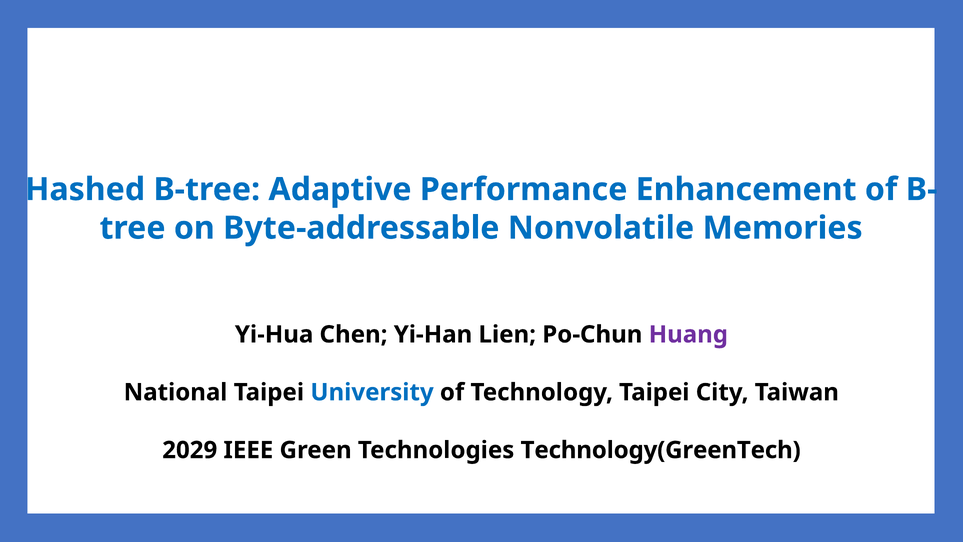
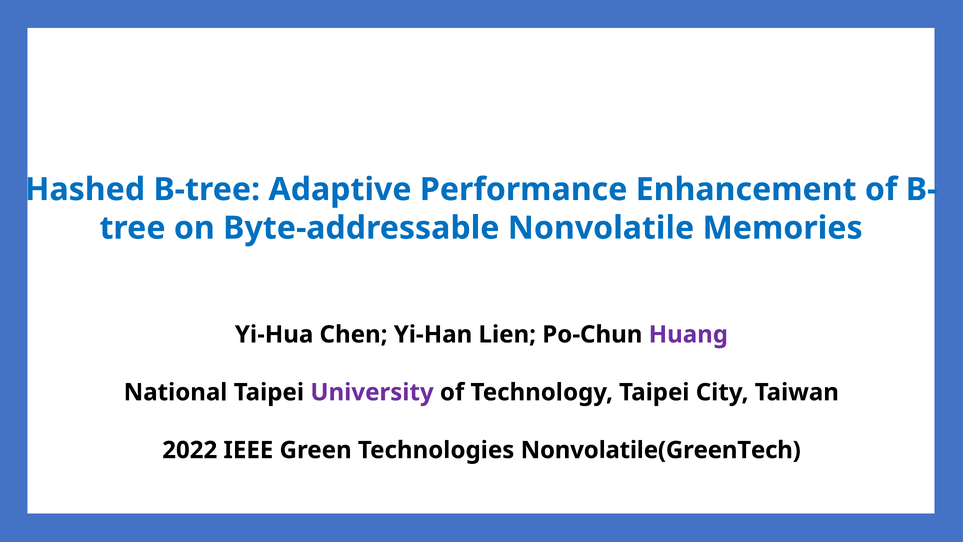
University colour: blue -> purple
2029: 2029 -> 2022
Technology(GreenTech: Technology(GreenTech -> Nonvolatile(GreenTech
